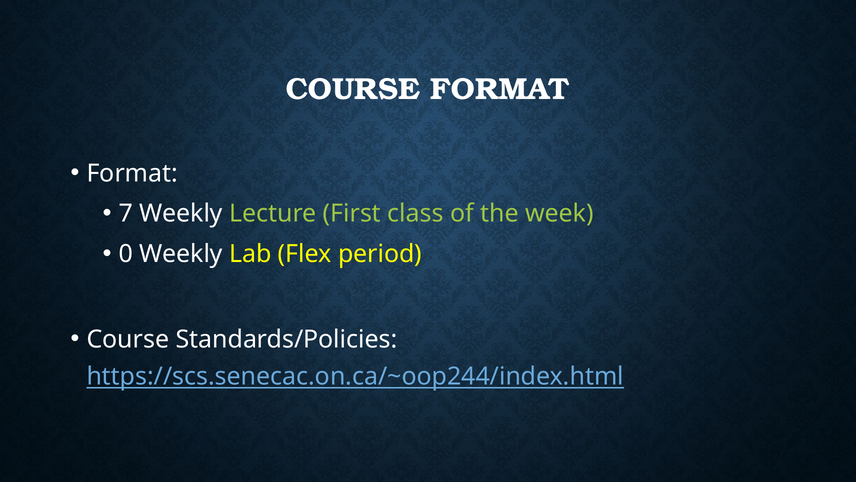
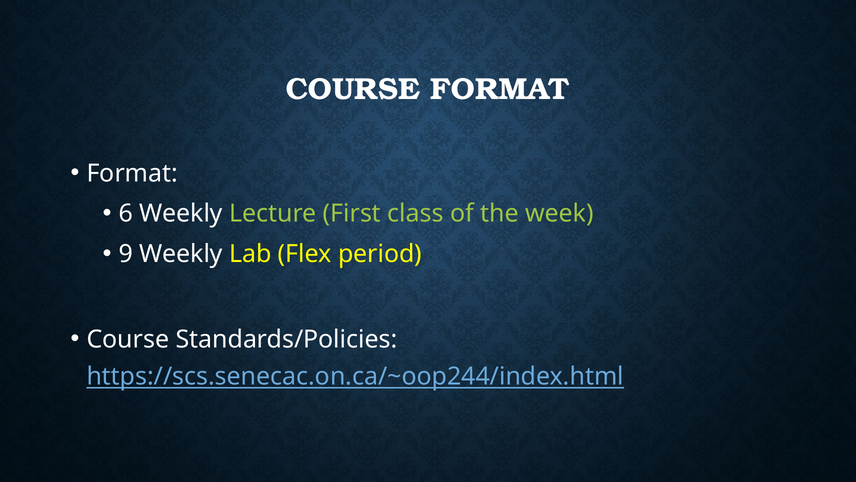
7: 7 -> 6
0: 0 -> 9
